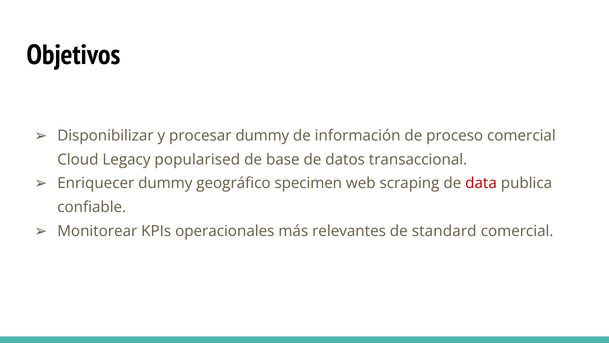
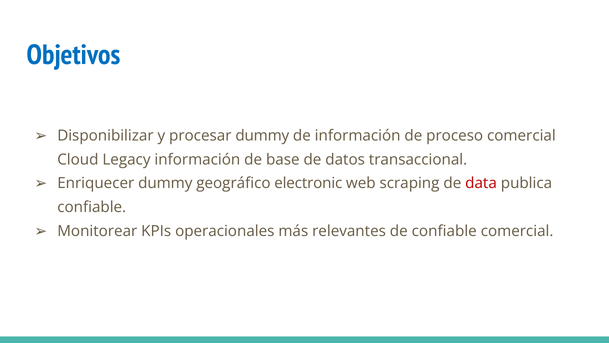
Objetivos colour: black -> blue
Legacy popularised: popularised -> información
specimen: specimen -> electronic
de standard: standard -> confiable
